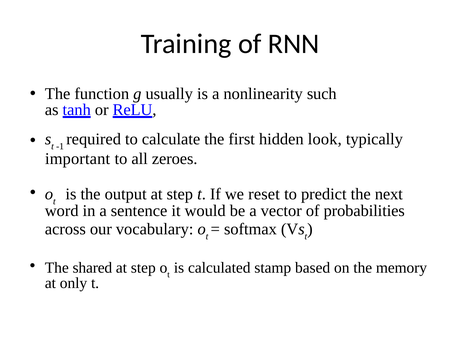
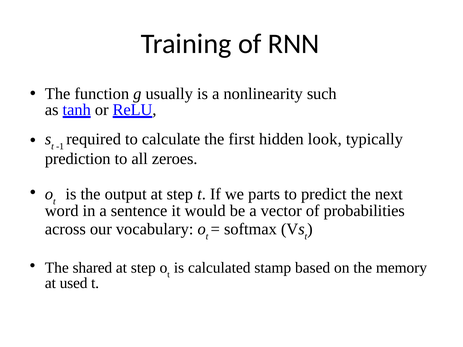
important: important -> prediction
reset: reset -> parts
only: only -> used
